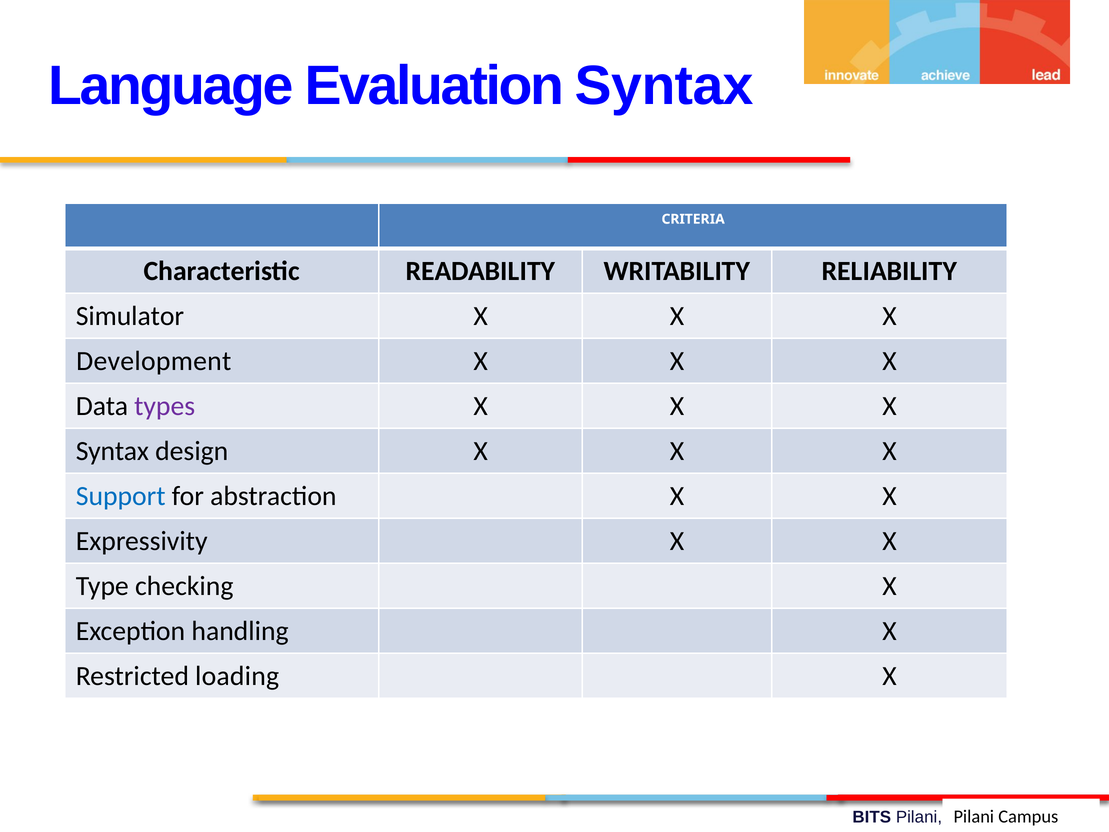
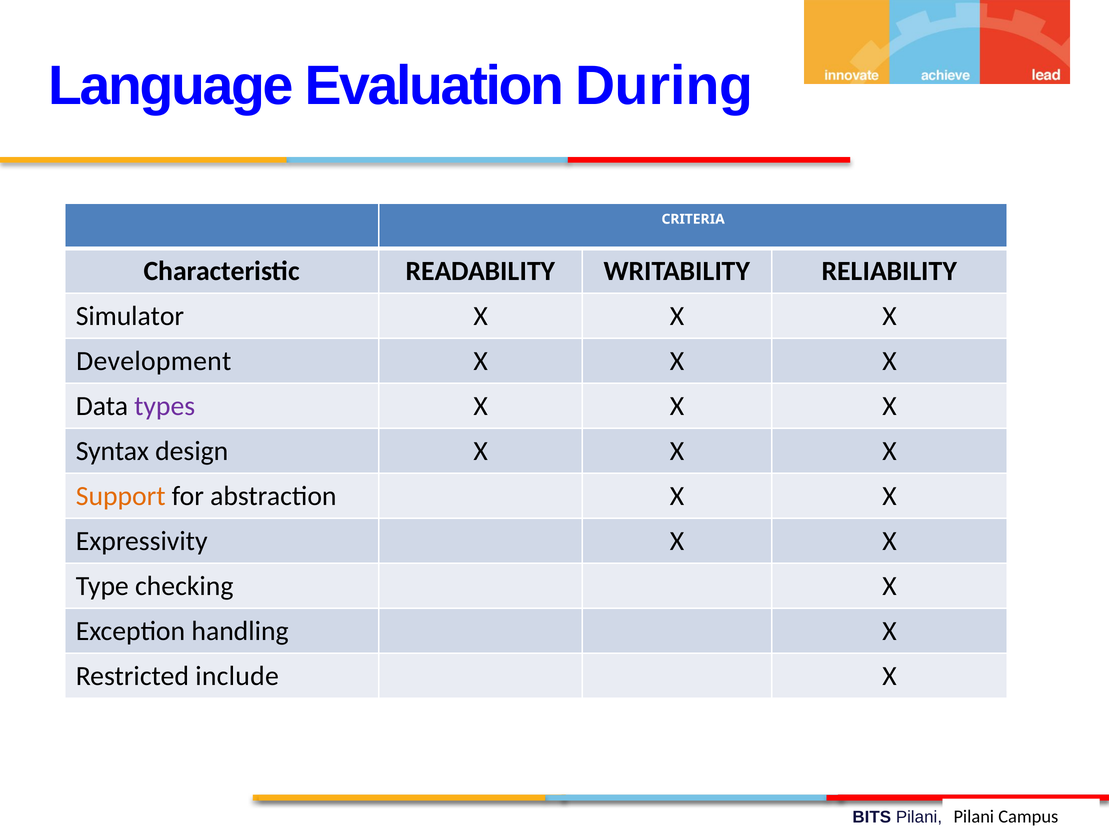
Evaluation Syntax: Syntax -> During
Support colour: blue -> orange
loading: loading -> include
